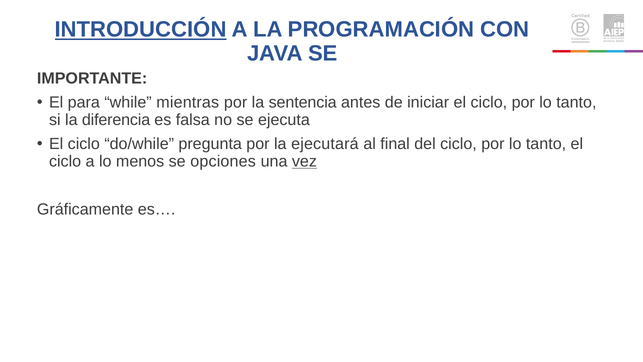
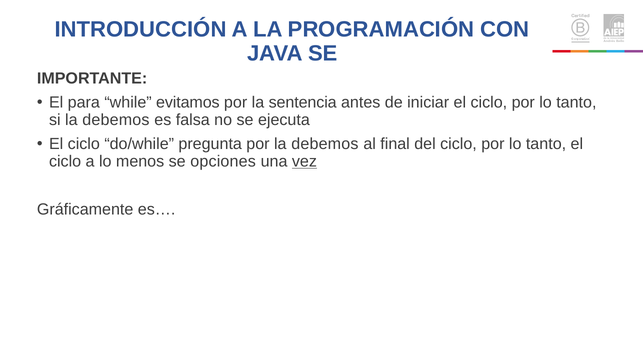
INTRODUCCIÓN underline: present -> none
mientras: mientras -> evitamos
si la diferencia: diferencia -> debemos
por la ejecutará: ejecutará -> debemos
